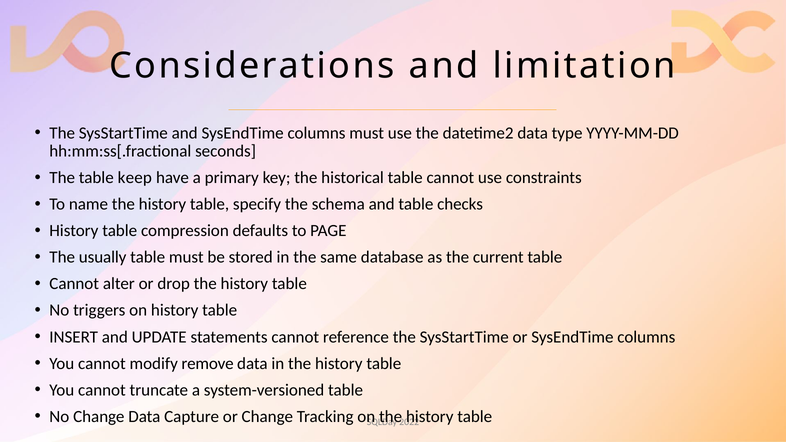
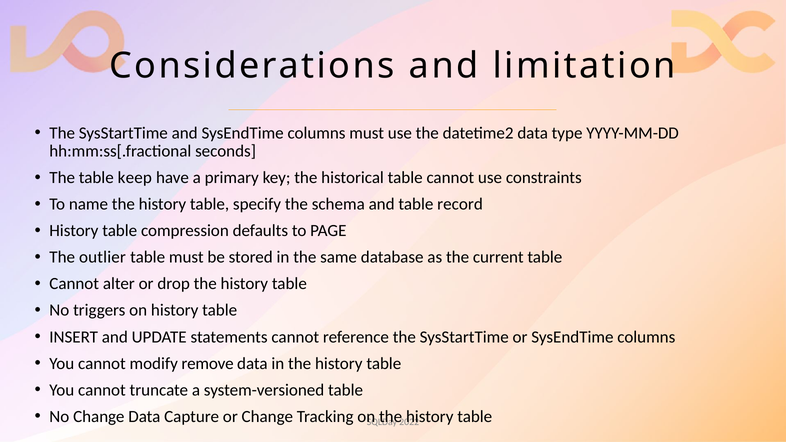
checks: checks -> record
usually: usually -> outlier
